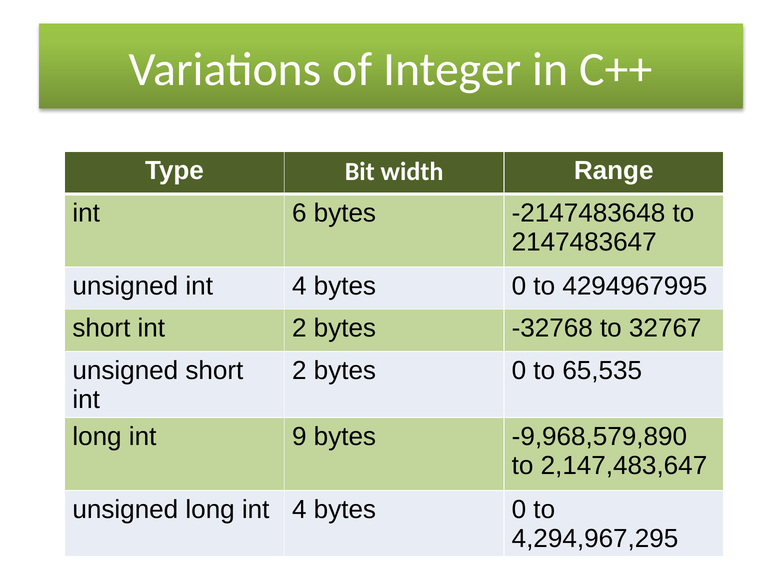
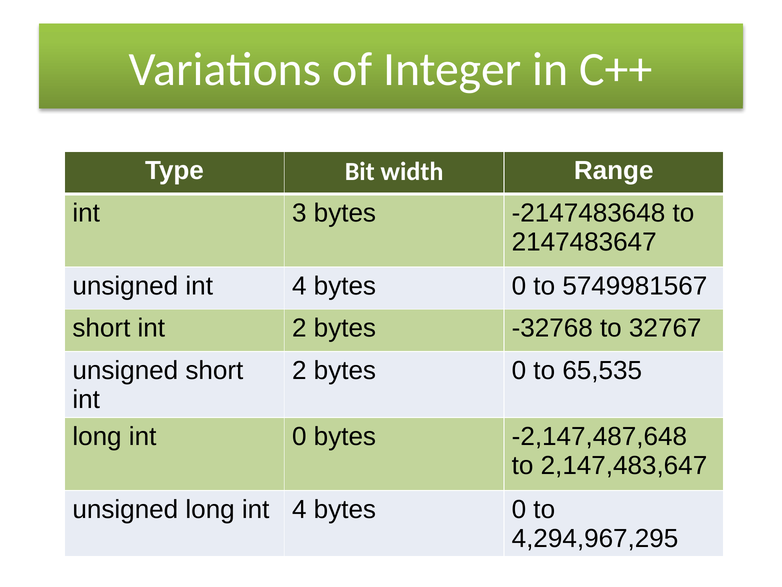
6: 6 -> 3
4294967995: 4294967995 -> 5749981567
int 9: 9 -> 0
-9,968,579,890: -9,968,579,890 -> -2,147,487,648
